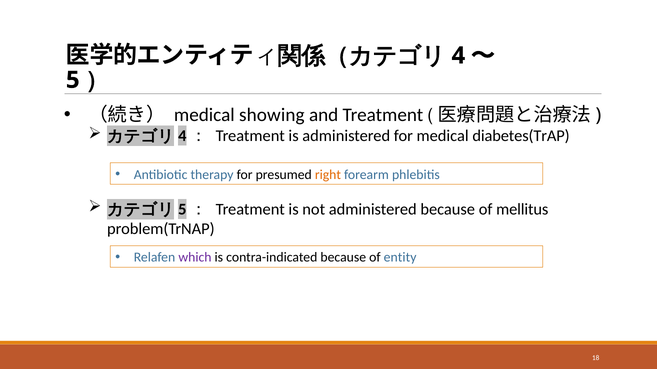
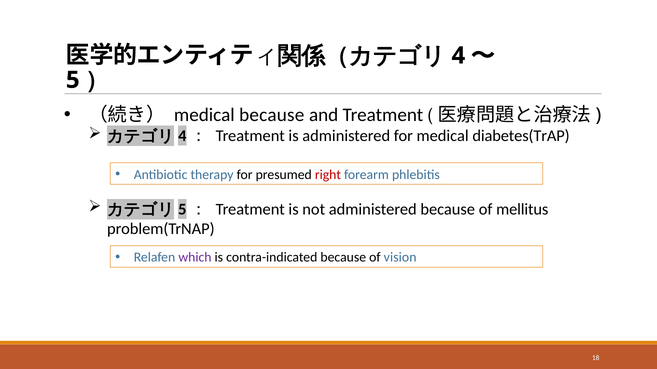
showing at (272, 115): showing -> because
right colour: orange -> red
entity: entity -> vision
